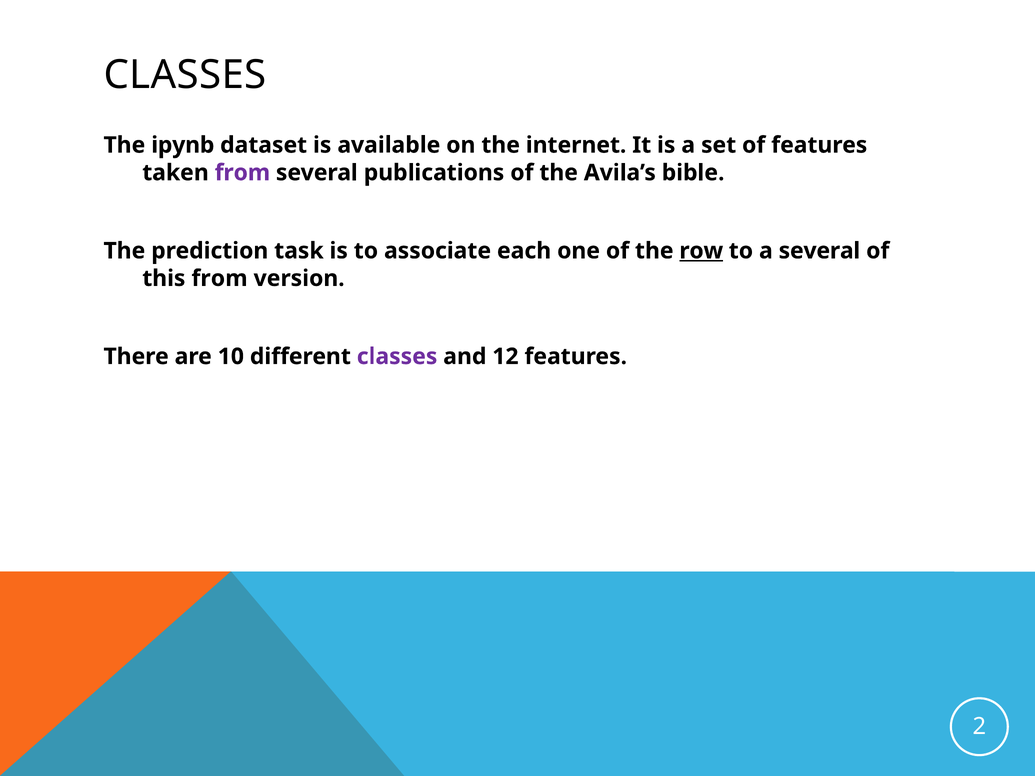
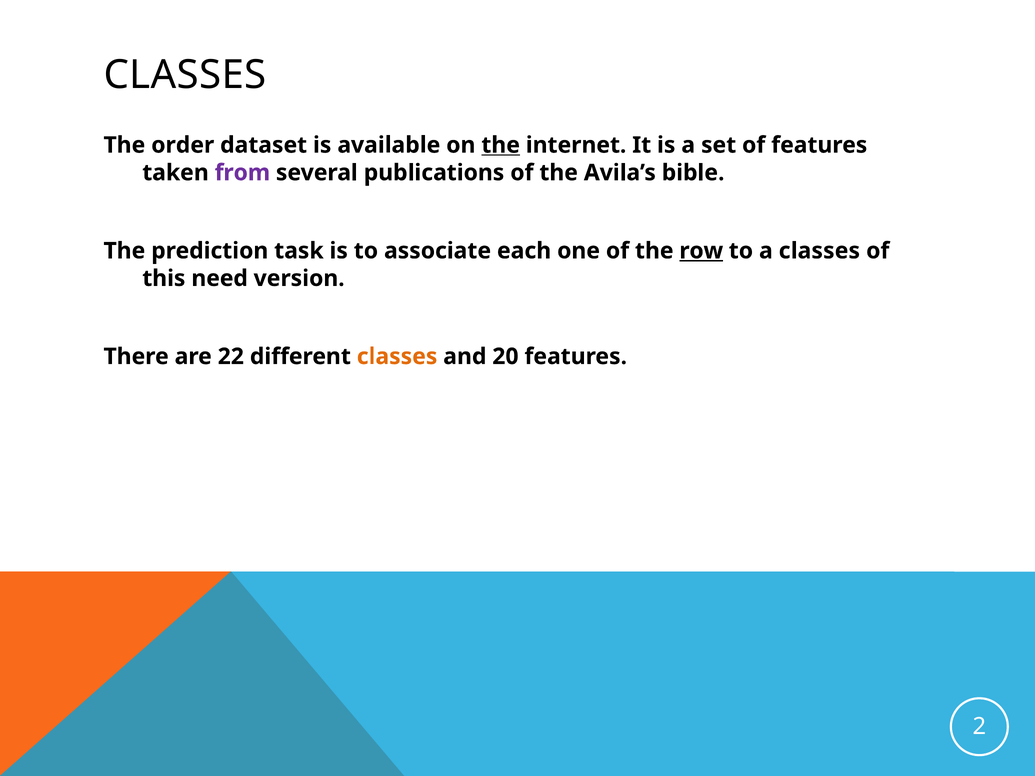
ipynb: ipynb -> order
the at (501, 145) underline: none -> present
a several: several -> classes
this from: from -> need
10: 10 -> 22
classes at (397, 357) colour: purple -> orange
12: 12 -> 20
